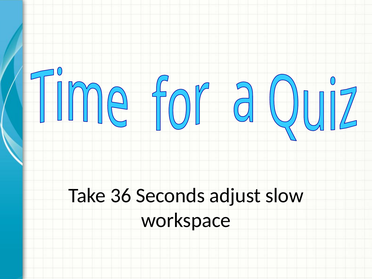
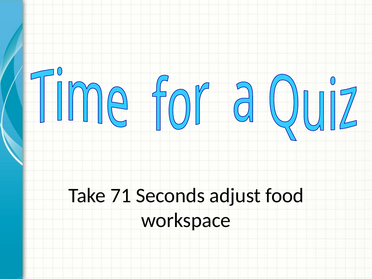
36: 36 -> 71
slow: slow -> food
